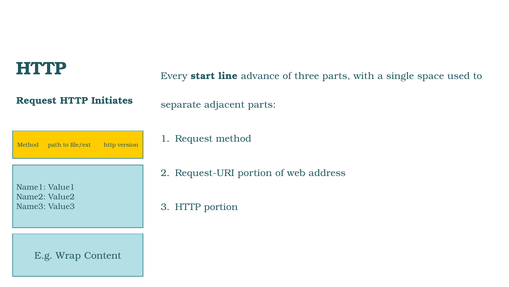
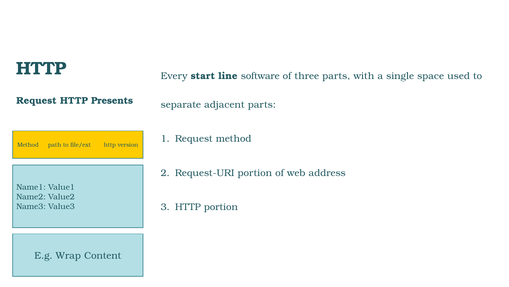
advance: advance -> software
Initiates: Initiates -> Presents
